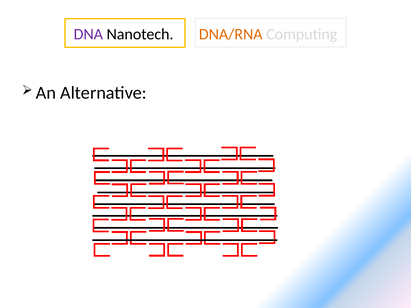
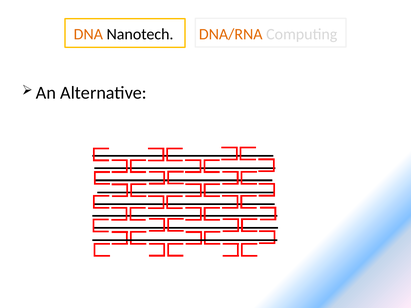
DNA colour: purple -> orange
